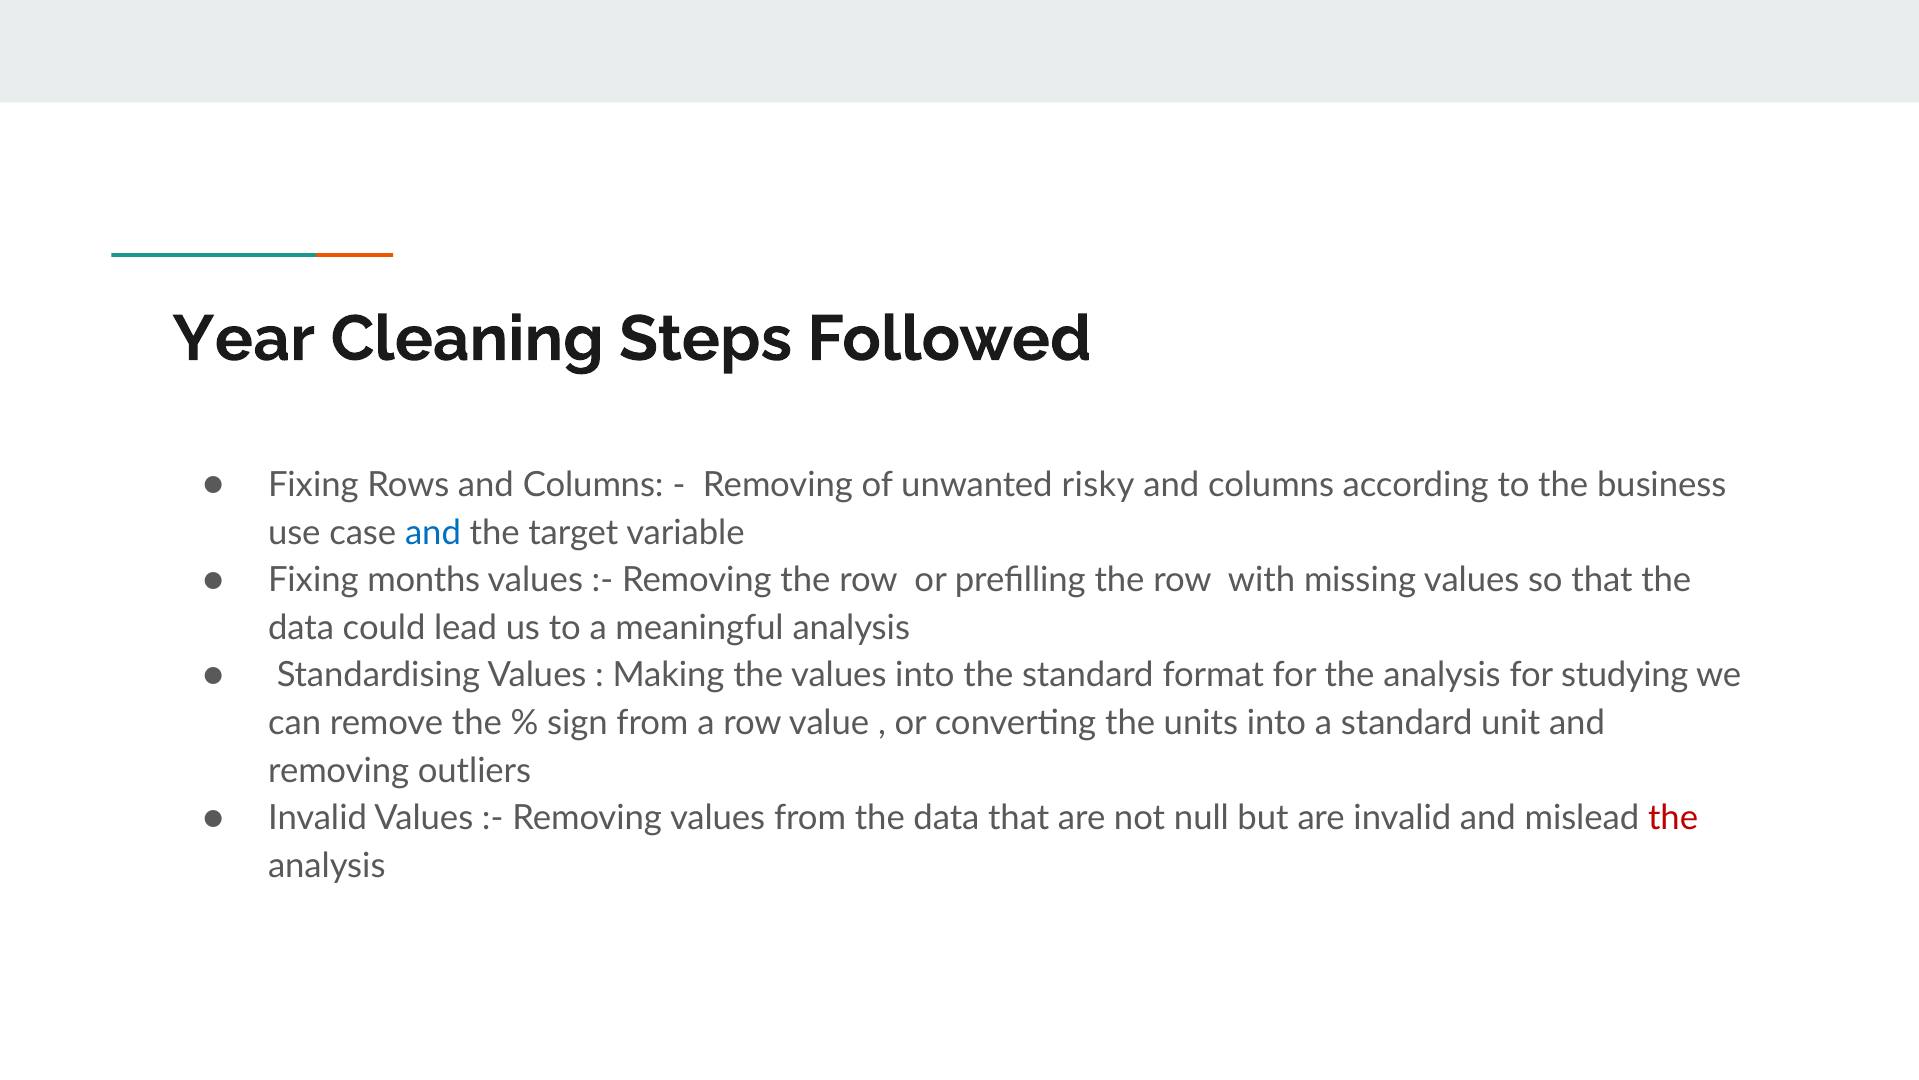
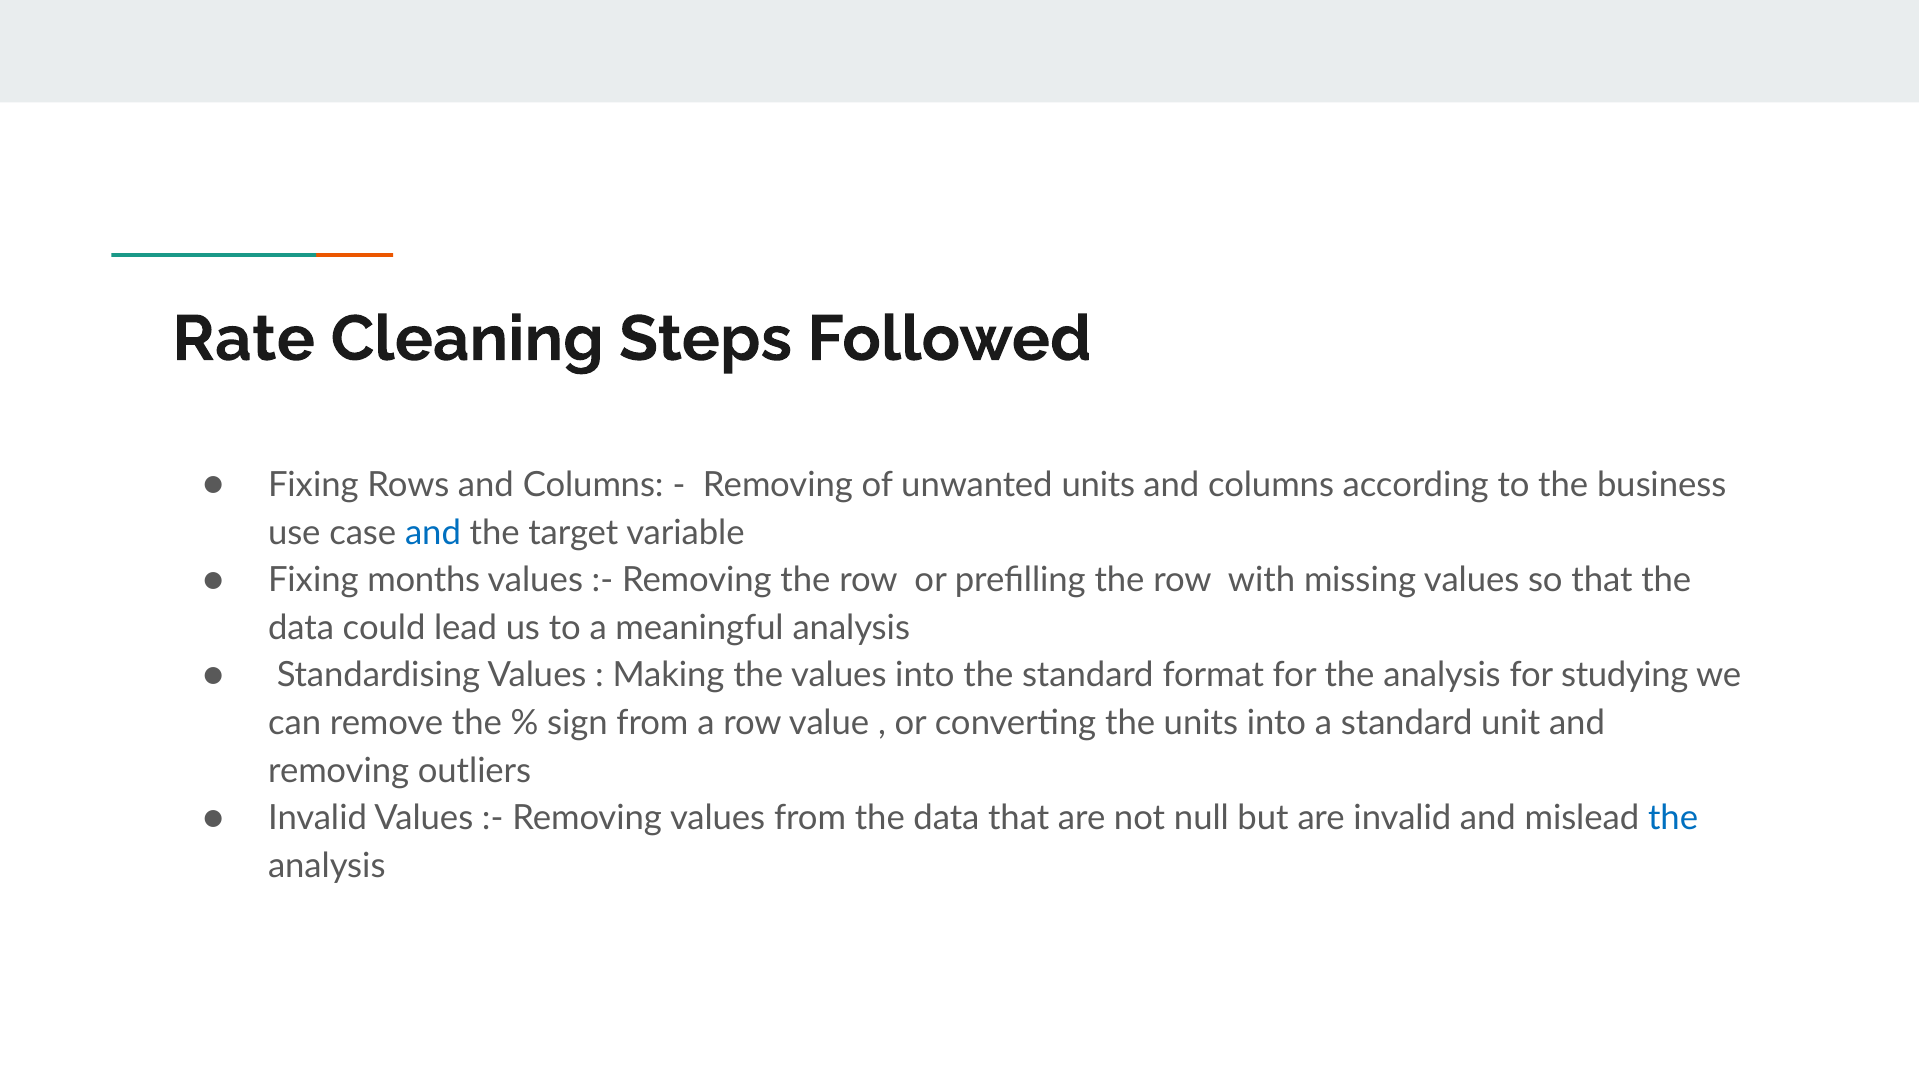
Year: Year -> Rate
unwanted risky: risky -> units
the at (1673, 818) colour: red -> blue
